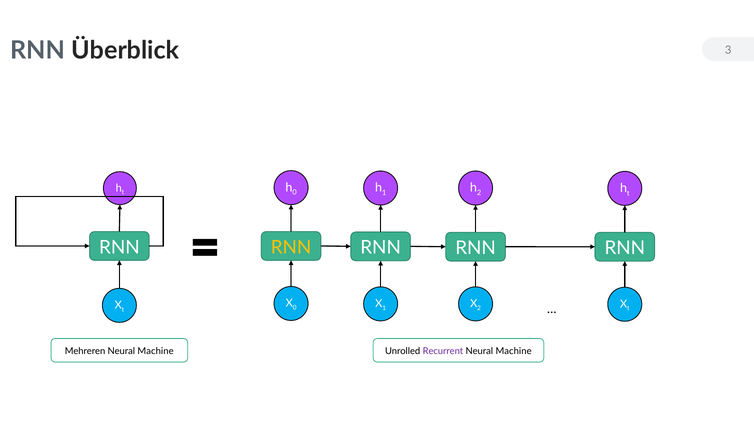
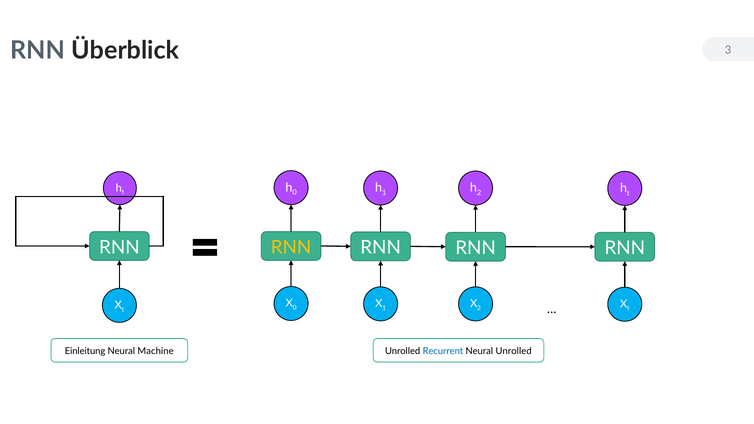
Mehreren: Mehreren -> Einleitung
Recurrent colour: purple -> blue
Machine at (514, 351): Machine -> Unrolled
